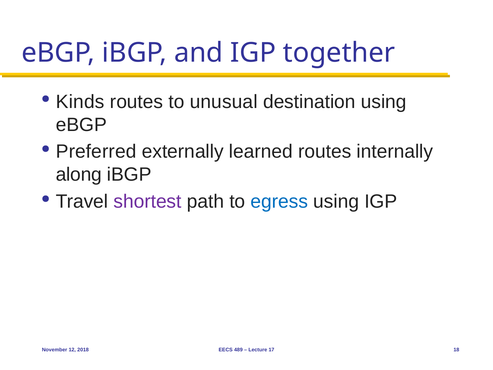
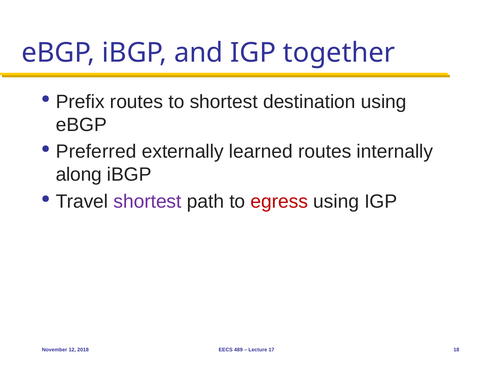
Kinds: Kinds -> Prefix
to unusual: unusual -> shortest
egress colour: blue -> red
